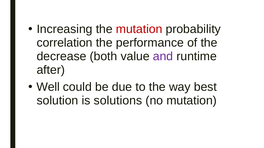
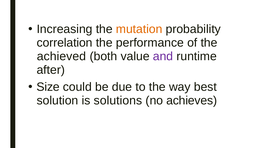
mutation at (139, 29) colour: red -> orange
decrease: decrease -> achieved
Well: Well -> Size
no mutation: mutation -> achieves
